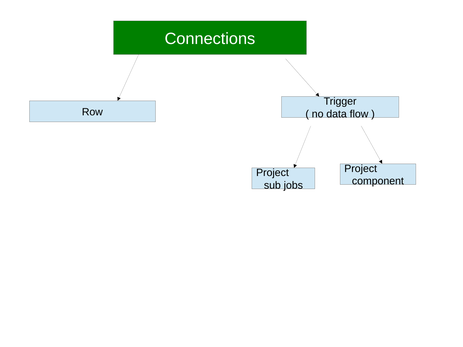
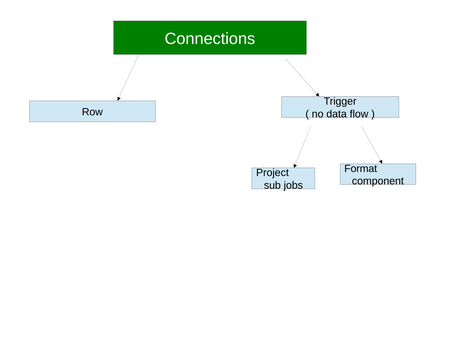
Project at (361, 169): Project -> Format
